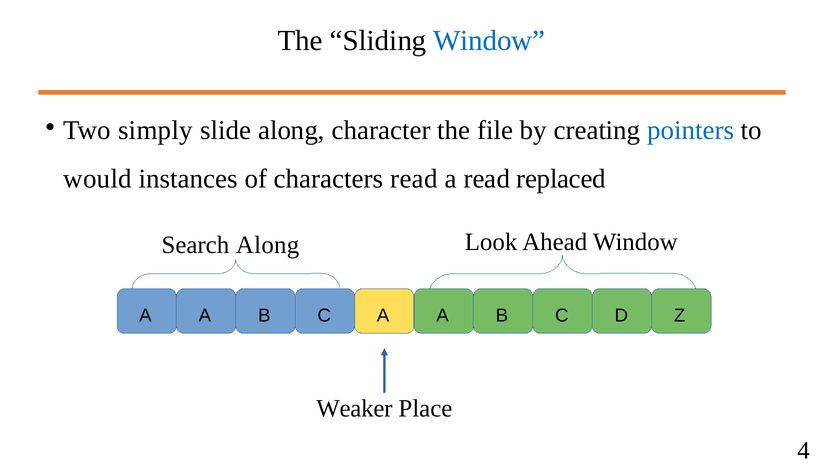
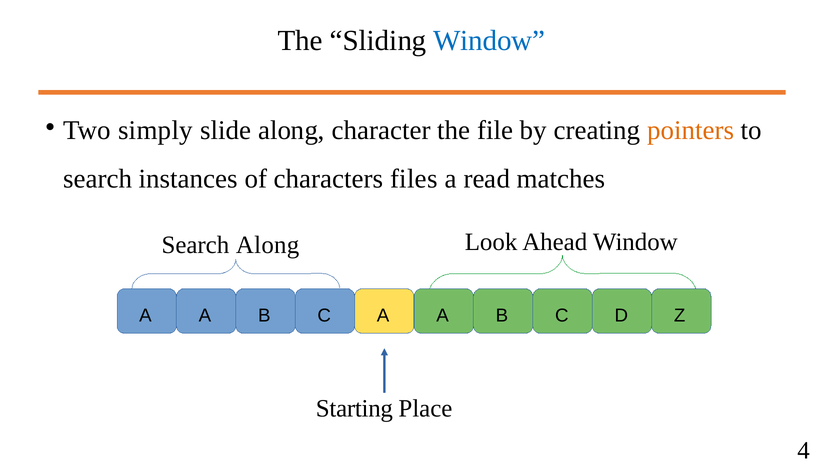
pointers colour: blue -> orange
would at (98, 179): would -> search
characters read: read -> files
replaced: replaced -> matches
Weaker: Weaker -> Starting
